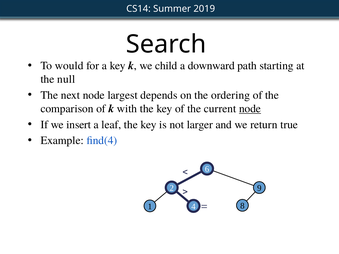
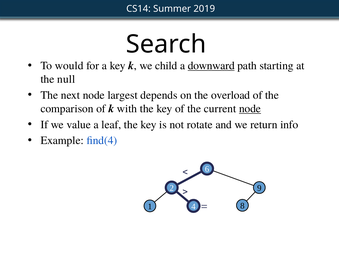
downward underline: none -> present
ordering: ordering -> overload
insert: insert -> value
larger: larger -> rotate
true: true -> info
